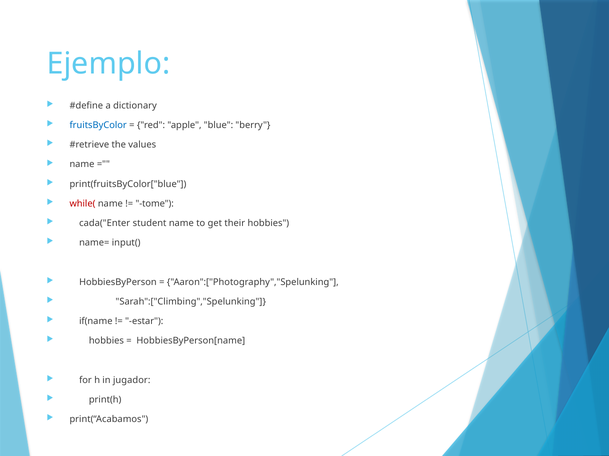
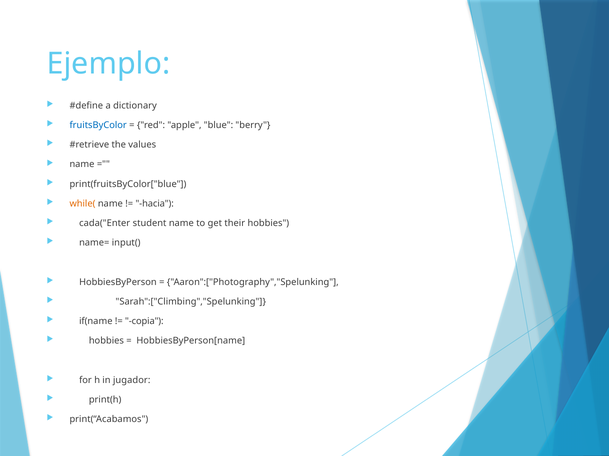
while( colour: red -> orange
tome: tome -> hacia
estar: estar -> copia
